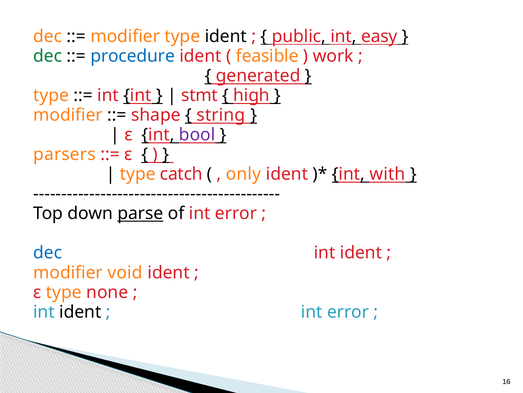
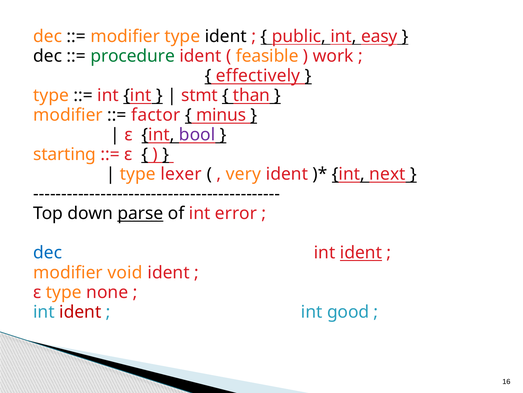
dec at (48, 56) colour: green -> black
procedure colour: blue -> green
generated: generated -> effectively
high: high -> than
shape: shape -> factor
string: string -> minus
parsers: parsers -> starting
catch: catch -> lexer
only: only -> very
with: with -> next
ident at (361, 252) underline: none -> present
ident at (80, 311) colour: black -> red
error at (348, 311): error -> good
